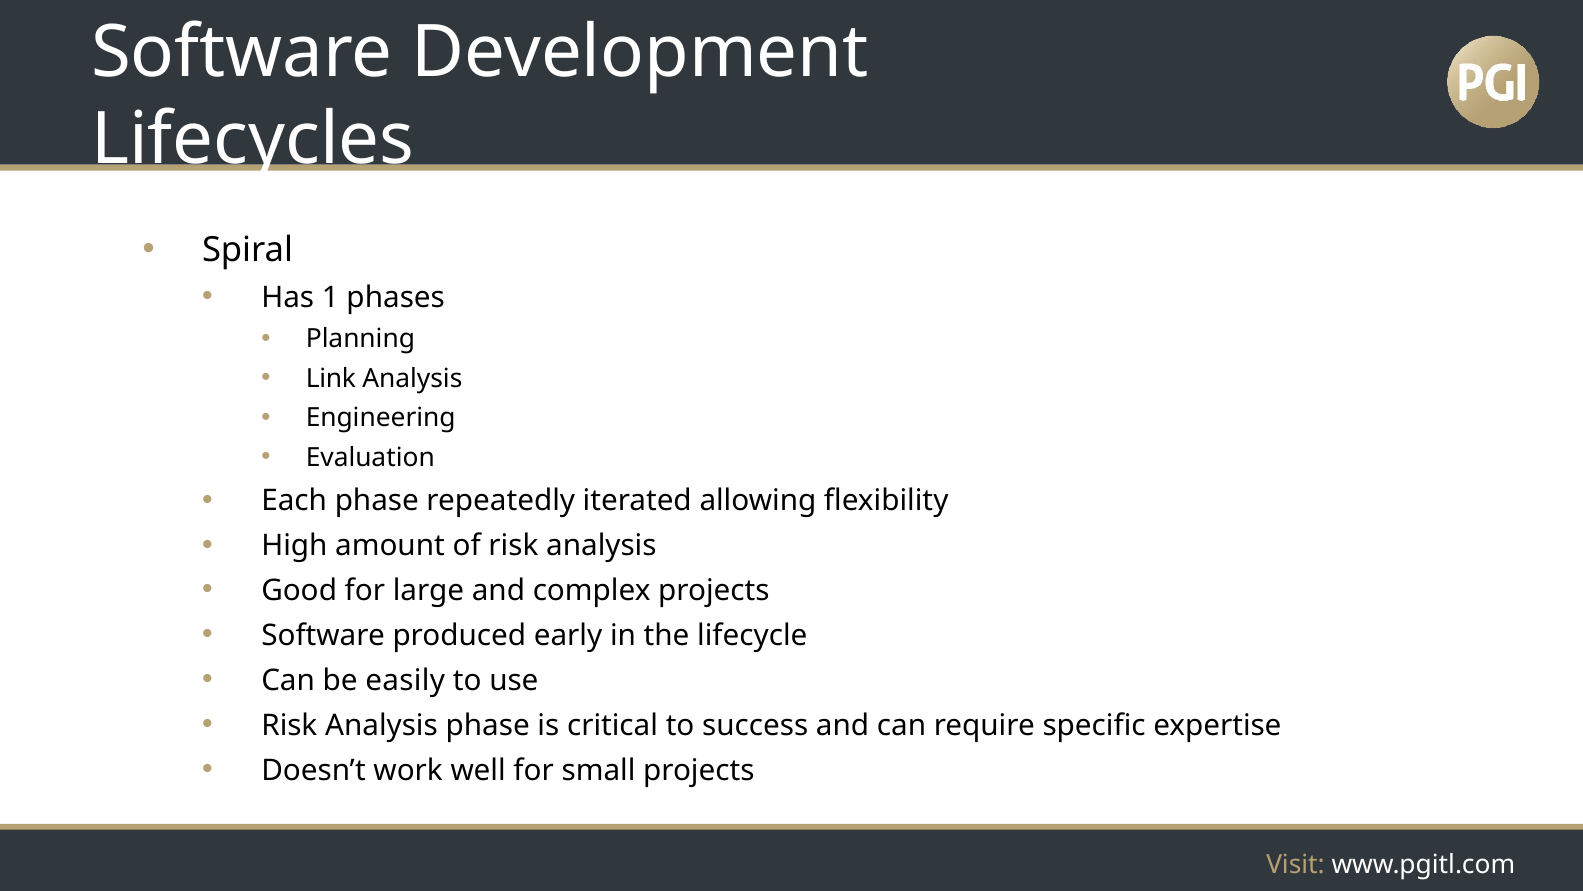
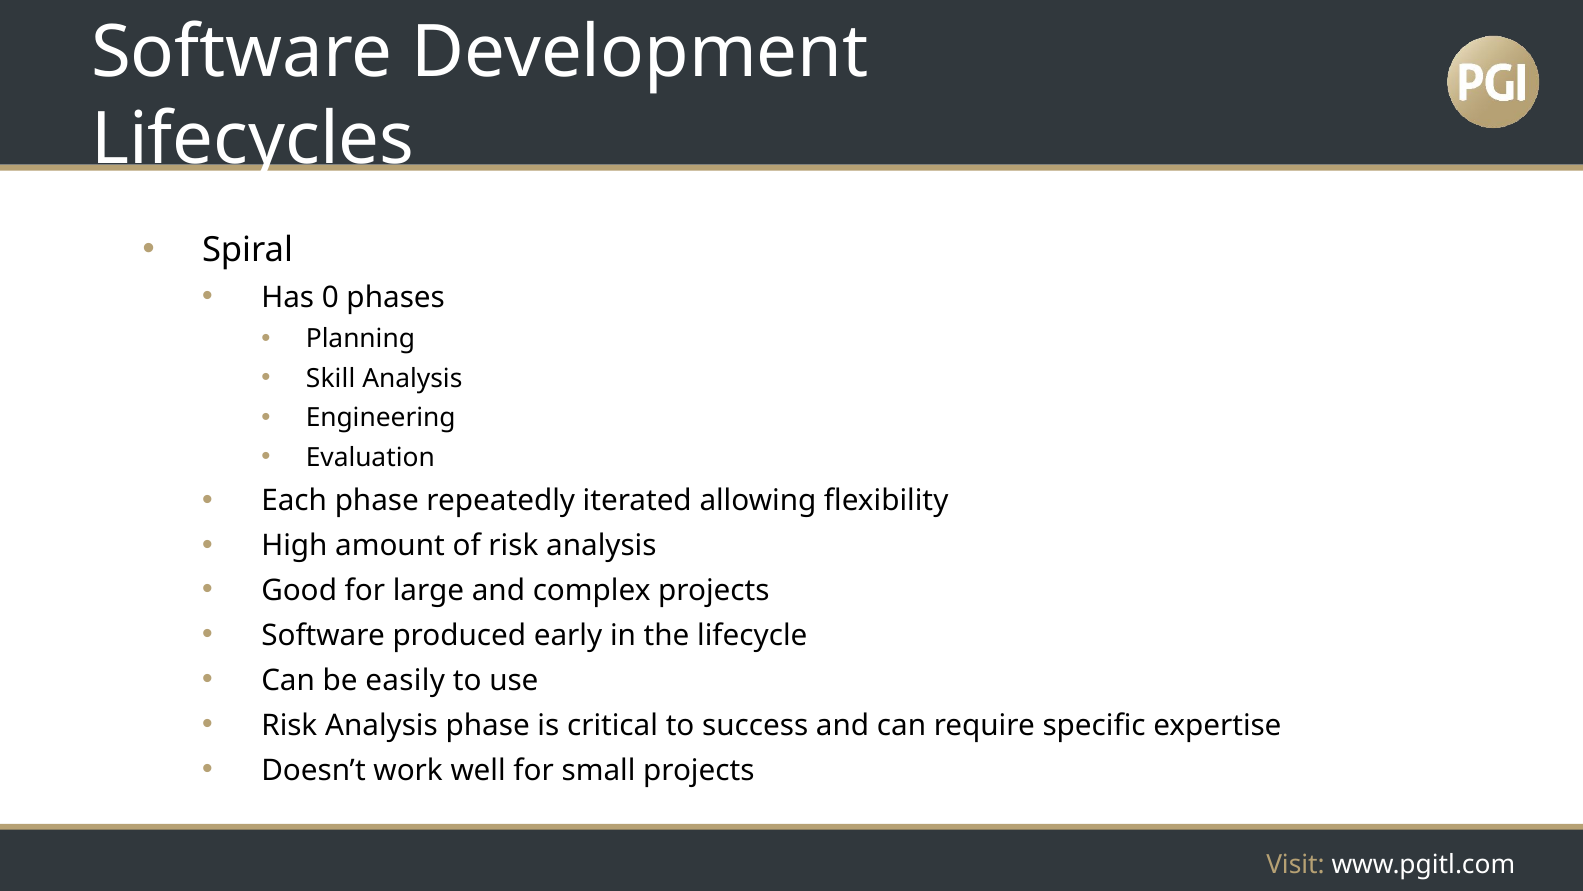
1: 1 -> 0
Link: Link -> Skill
